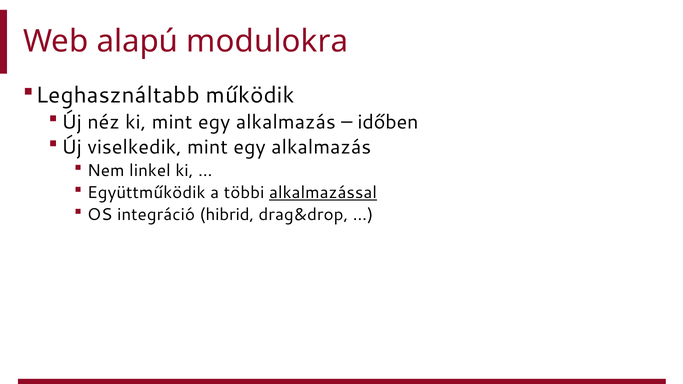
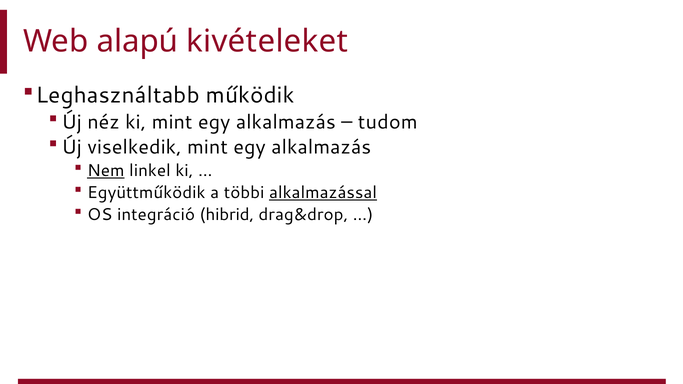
modulokra: modulokra -> kivételeket
időben: időben -> tudom
Nem underline: none -> present
